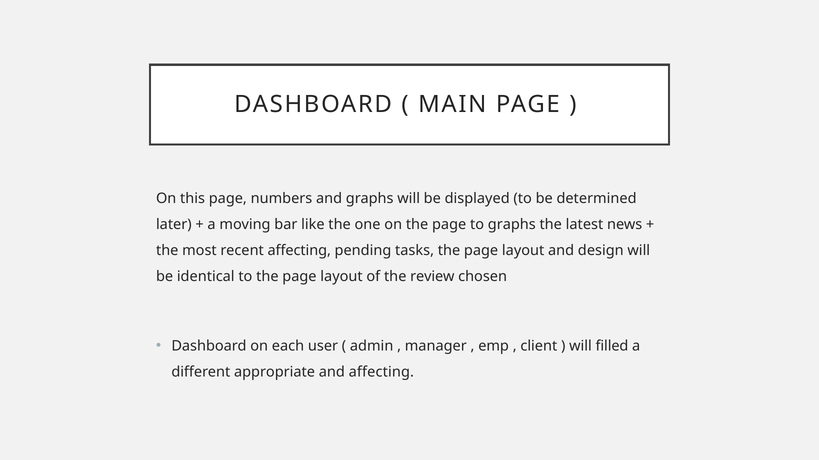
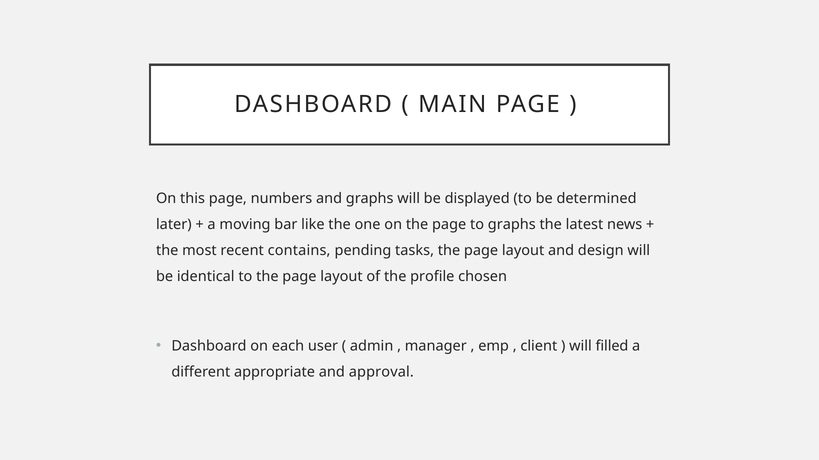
recent affecting: affecting -> contains
review: review -> profile
and affecting: affecting -> approval
